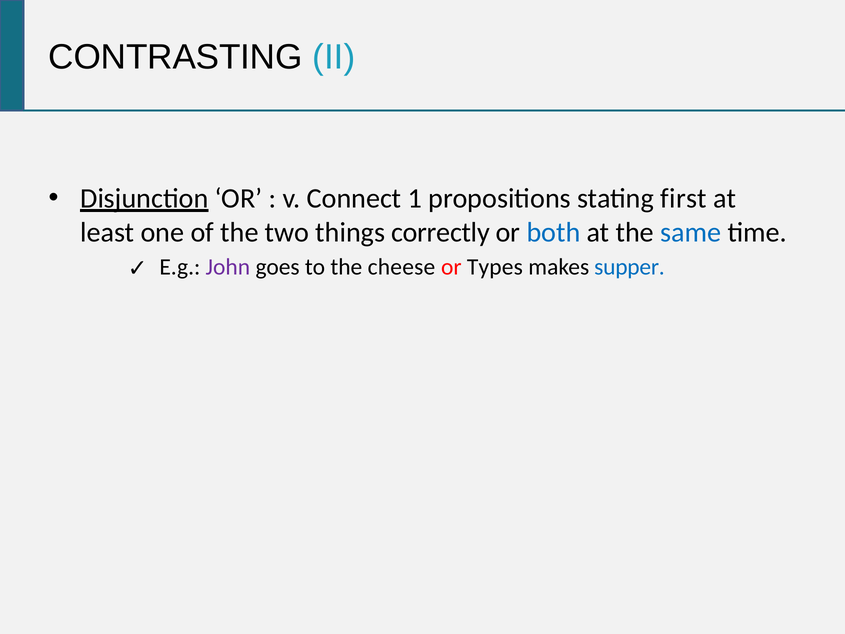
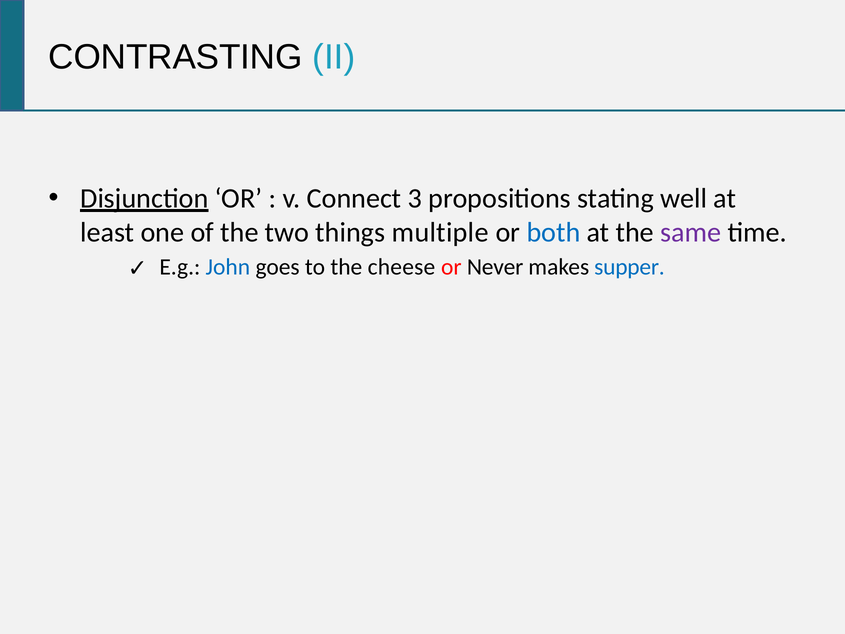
1: 1 -> 3
first: first -> well
correctly: correctly -> multiple
same colour: blue -> purple
John colour: purple -> blue
Types: Types -> Never
